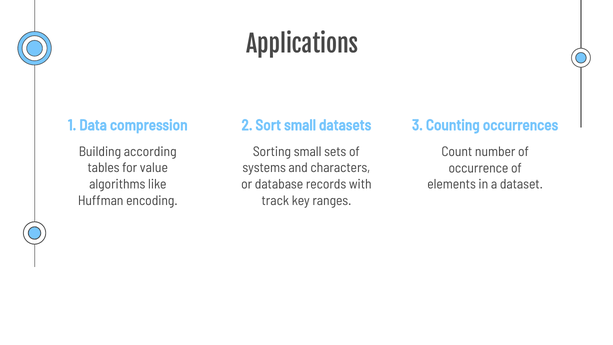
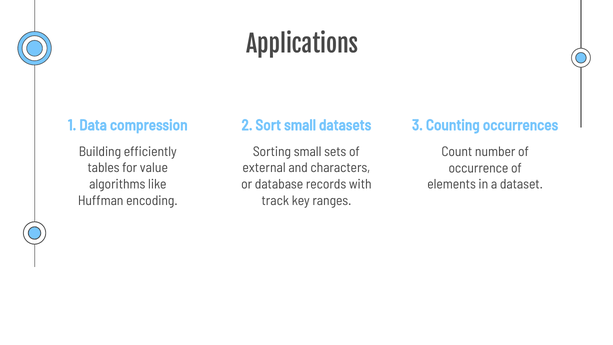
according: according -> efficiently
systems: systems -> external
